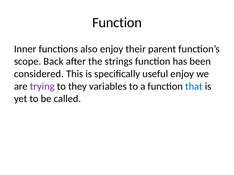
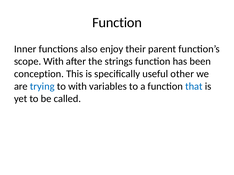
scope Back: Back -> With
considered: considered -> conception
useful enjoy: enjoy -> other
trying colour: purple -> blue
to they: they -> with
